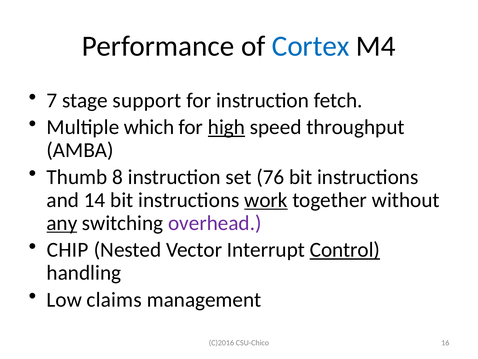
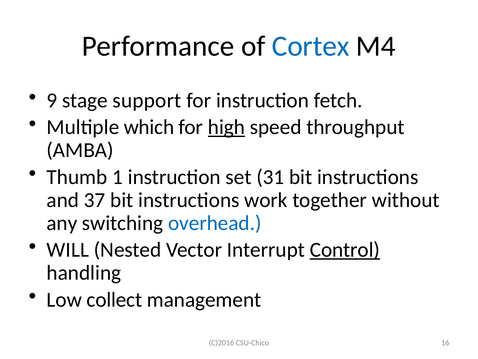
7: 7 -> 9
8: 8 -> 1
76: 76 -> 31
14: 14 -> 37
work underline: present -> none
any underline: present -> none
overhead colour: purple -> blue
CHIP: CHIP -> WILL
claims: claims -> collect
